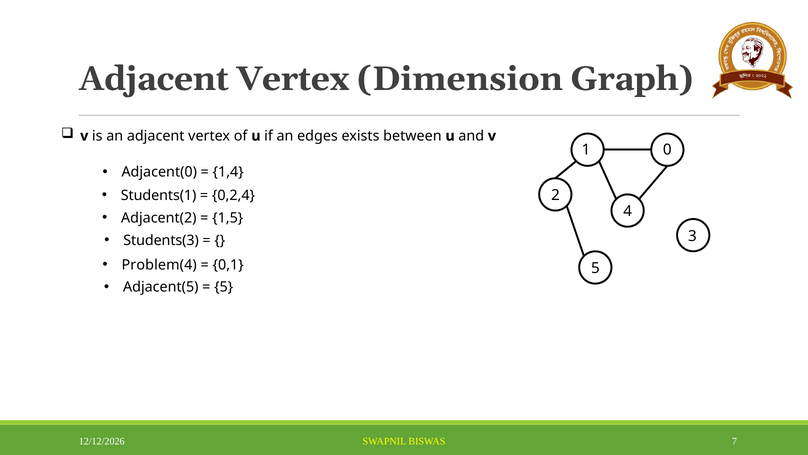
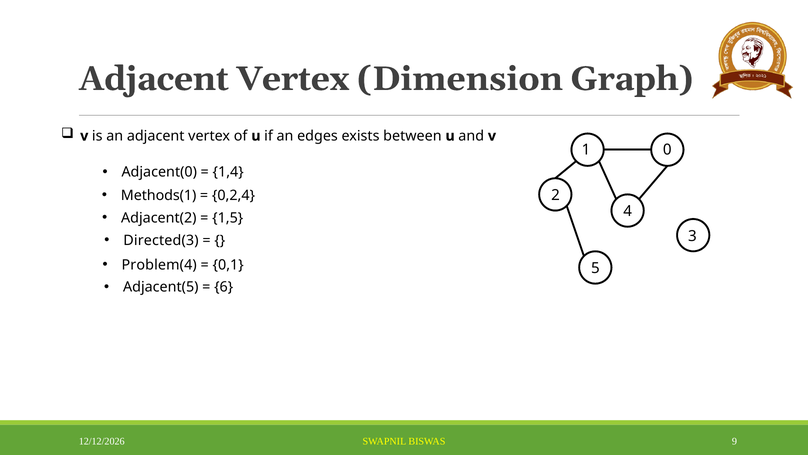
Students(1: Students(1 -> Methods(1
Students(3: Students(3 -> Directed(3
5 at (224, 287): 5 -> 6
7: 7 -> 9
